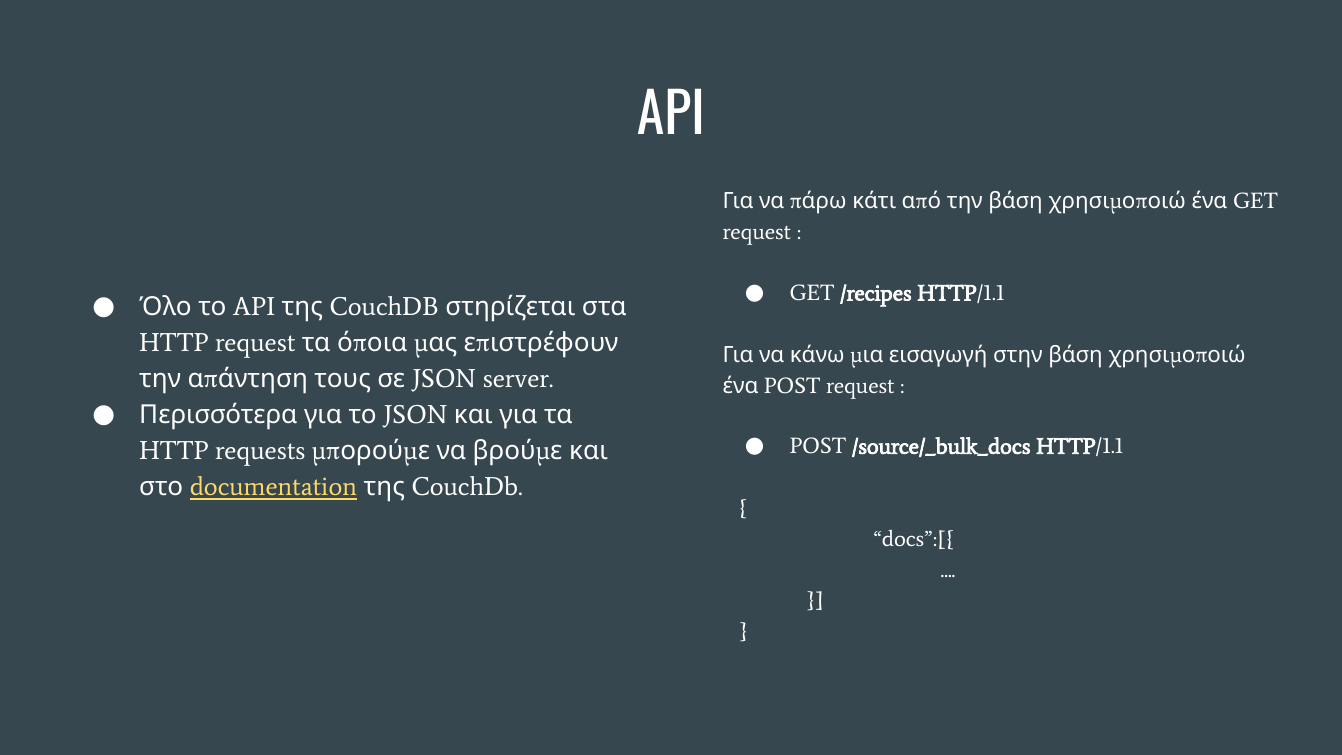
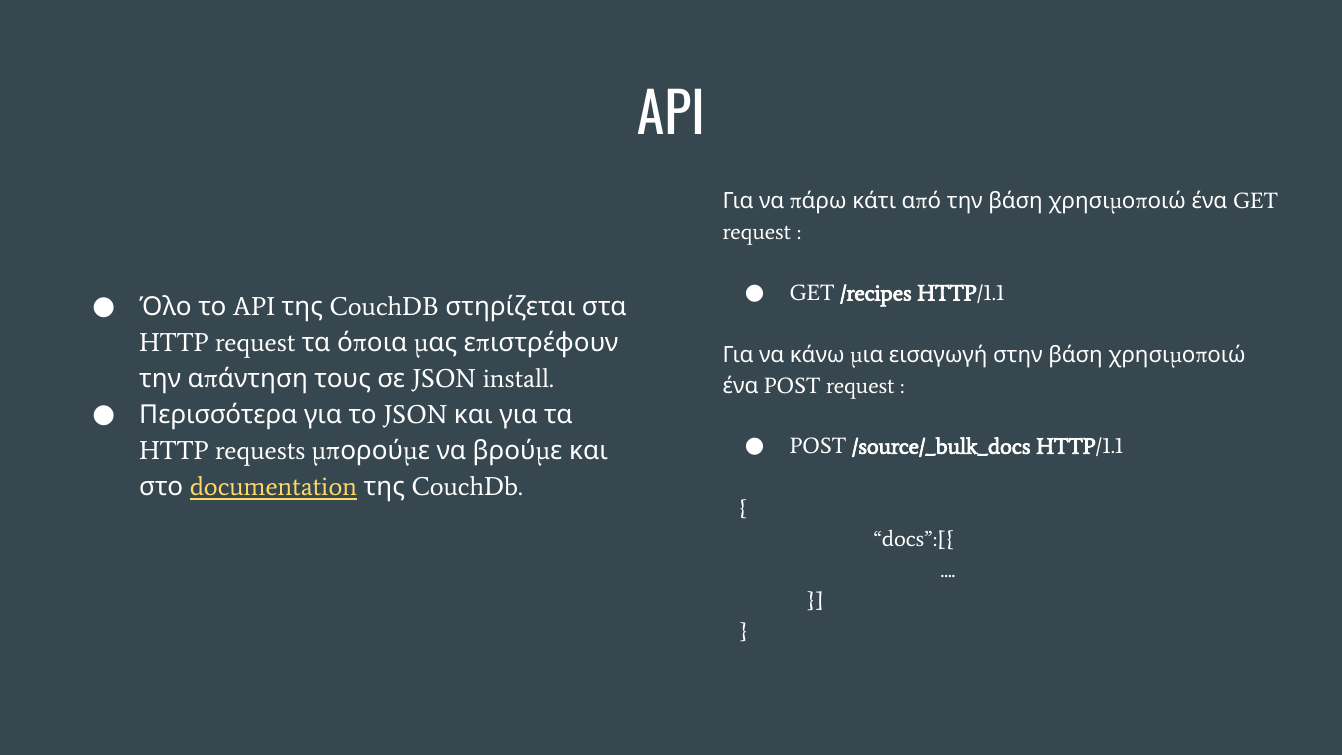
server: server -> install
